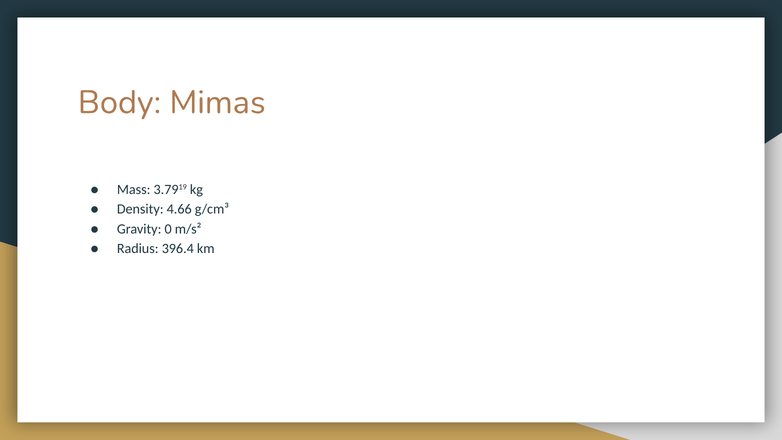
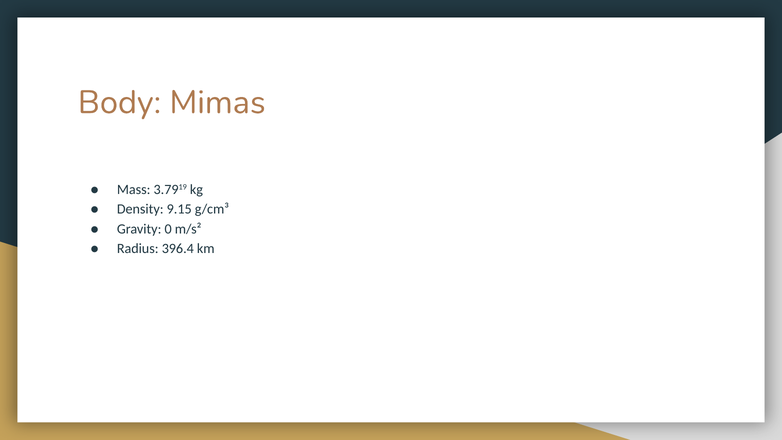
4.66: 4.66 -> 9.15
